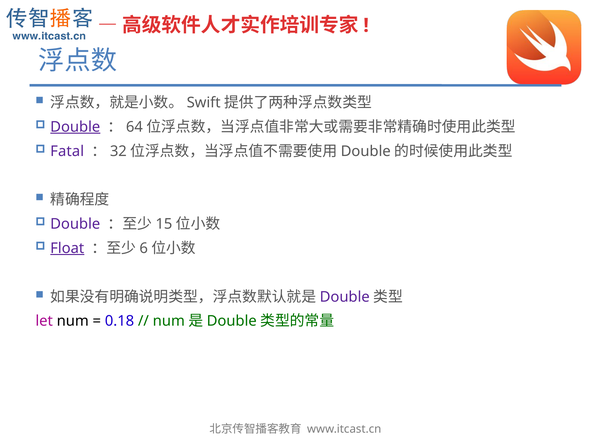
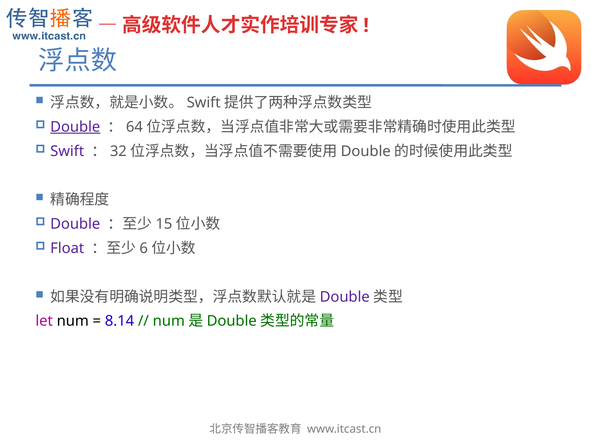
Fatal: Fatal -> Swift
Float underline: present -> none
0.18: 0.18 -> 8.14
